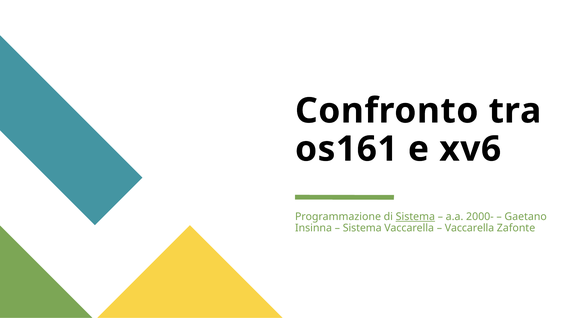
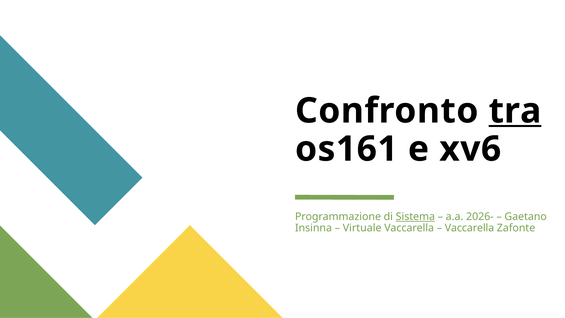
tra underline: none -> present
2000-: 2000- -> 2026-
Sistema at (362, 228): Sistema -> Virtuale
